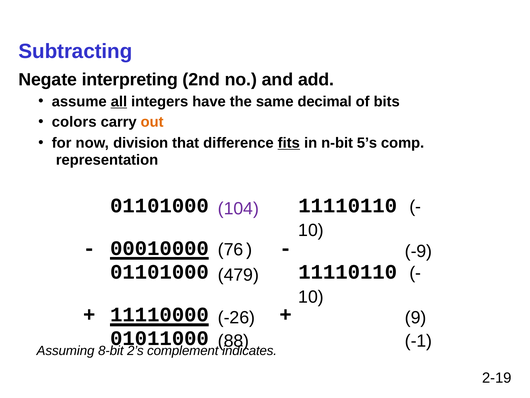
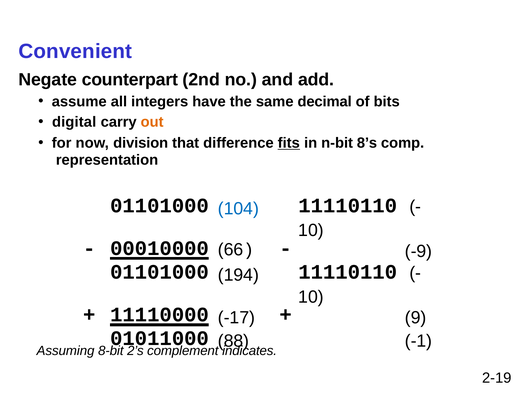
Subtracting: Subtracting -> Convenient
interpreting: interpreting -> counterpart
all underline: present -> none
colors: colors -> digital
5’s: 5’s -> 8’s
104 colour: purple -> blue
76: 76 -> 66
479: 479 -> 194
-26: -26 -> -17
